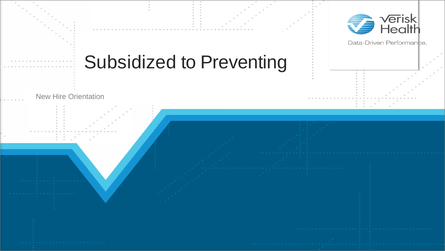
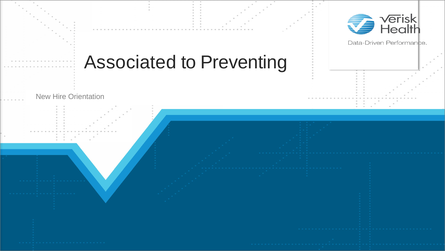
Subsidized: Subsidized -> Associated
